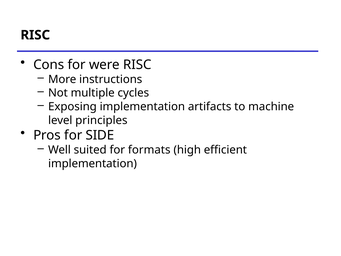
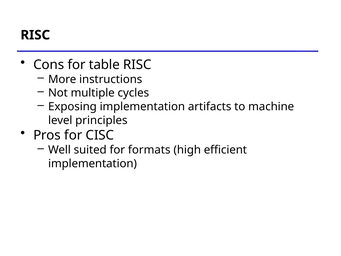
were: were -> table
SIDE: SIDE -> CISC
